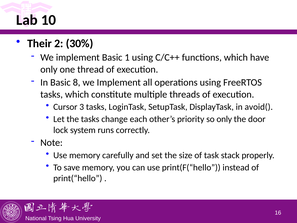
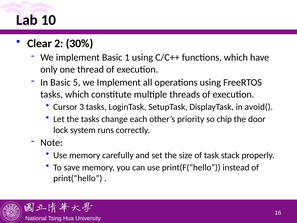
Their: Their -> Clear
8: 8 -> 5
so only: only -> chip
